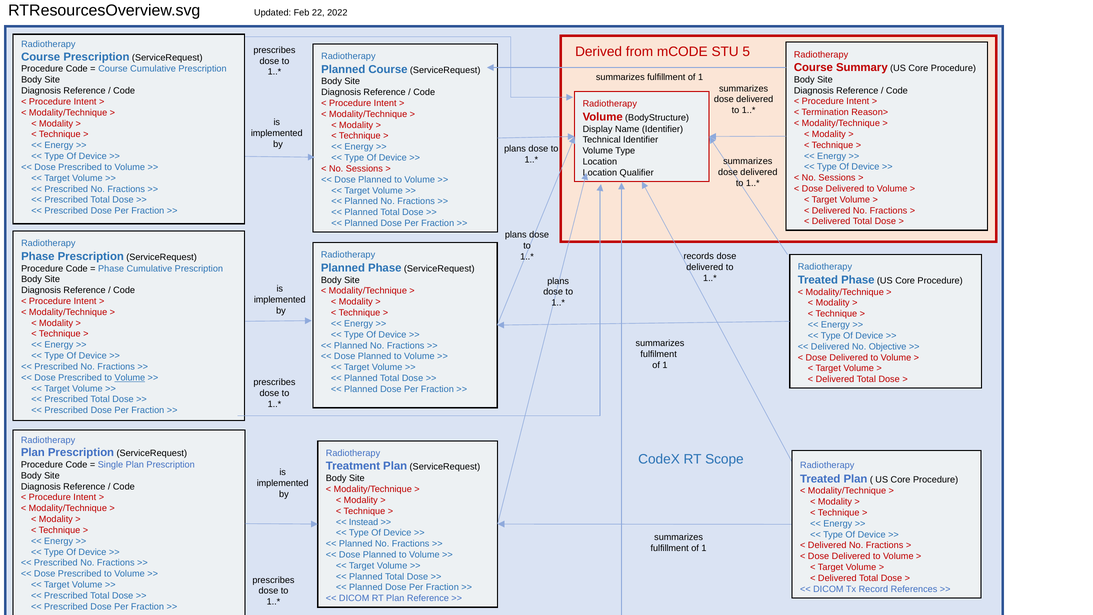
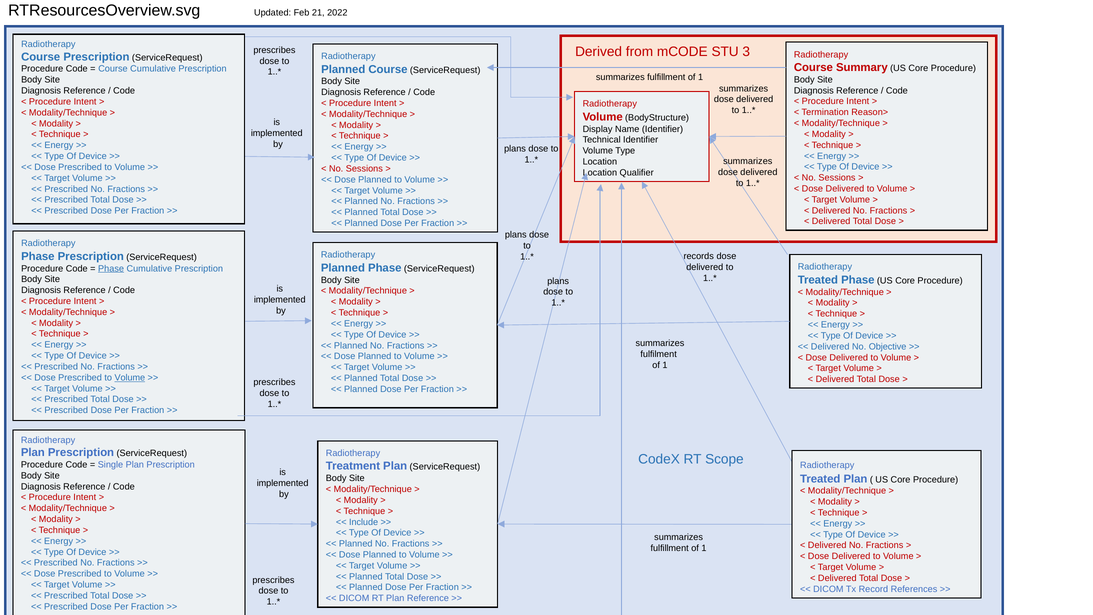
22: 22 -> 21
5: 5 -> 3
Phase at (111, 268) underline: none -> present
Instead: Instead -> Include
